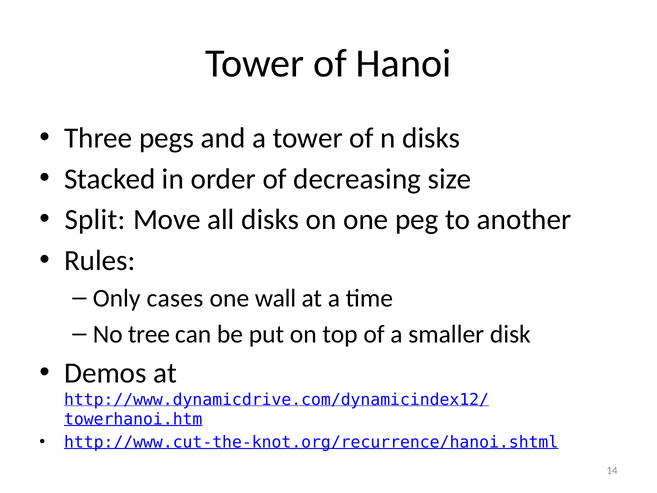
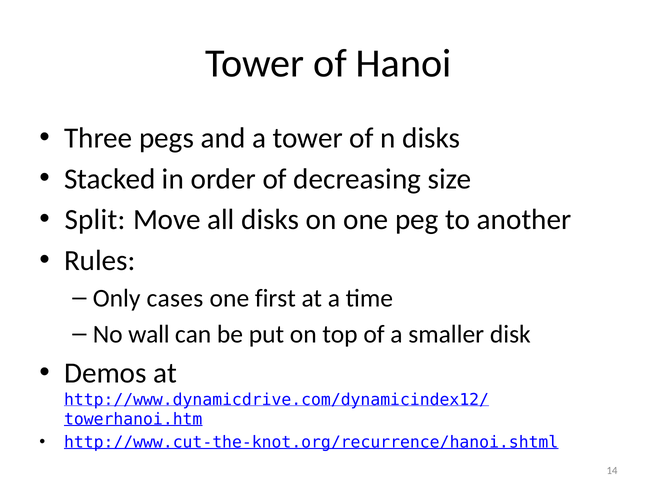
wall: wall -> first
tree: tree -> wall
